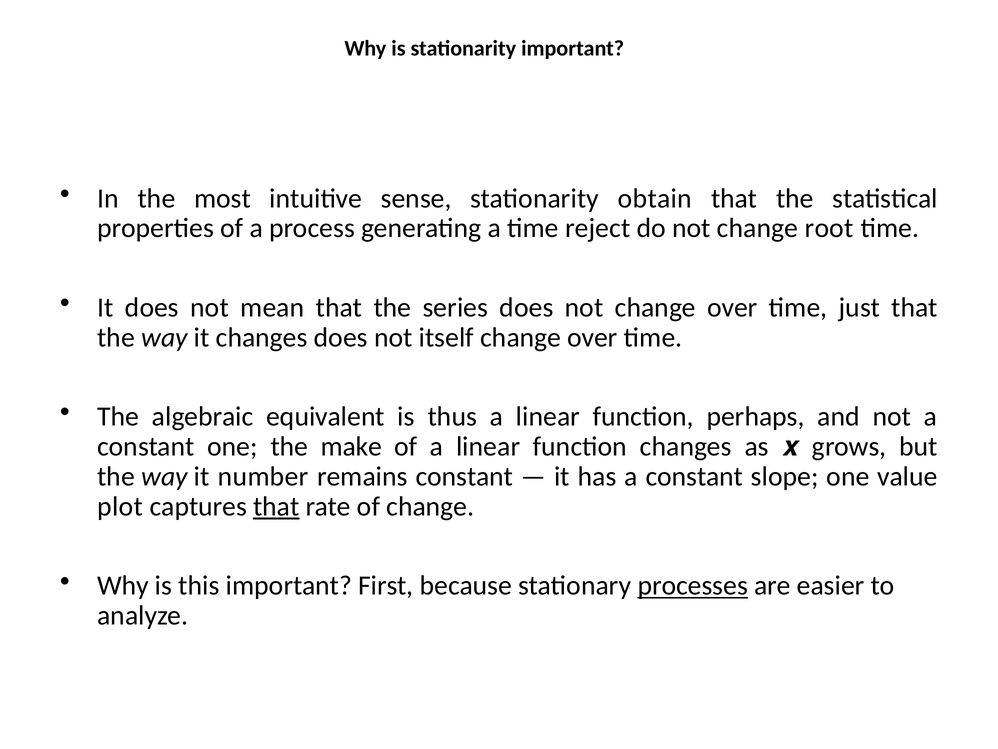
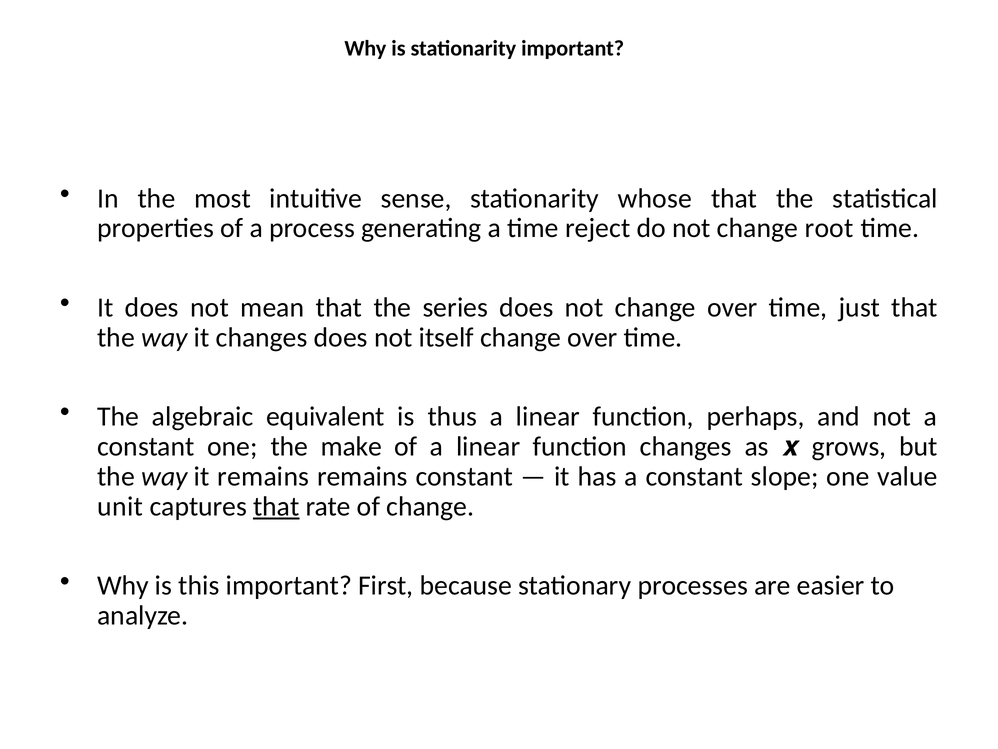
obtain: obtain -> whose
it number: number -> remains
plot: plot -> unit
processes underline: present -> none
